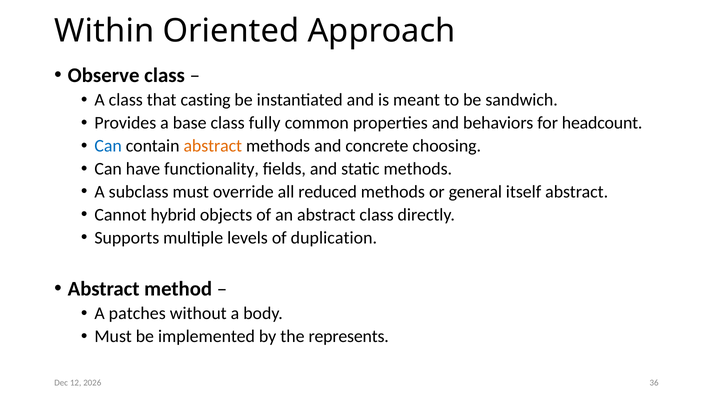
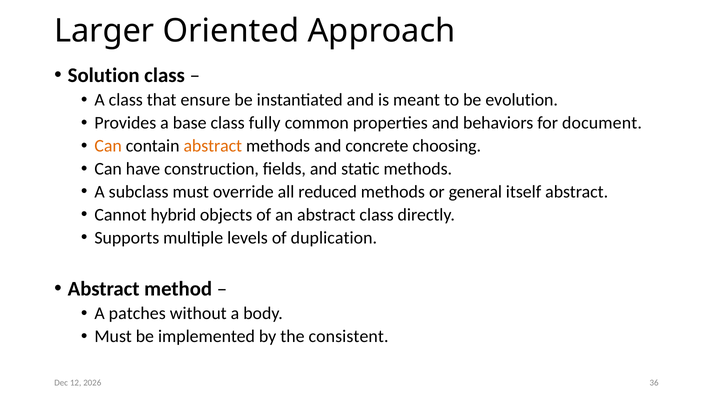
Within: Within -> Larger
Observe: Observe -> Solution
casting: casting -> ensure
sandwich: sandwich -> evolution
headcount: headcount -> document
Can at (108, 146) colour: blue -> orange
functionality: functionality -> construction
represents: represents -> consistent
